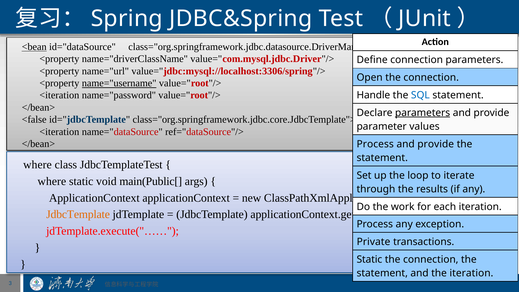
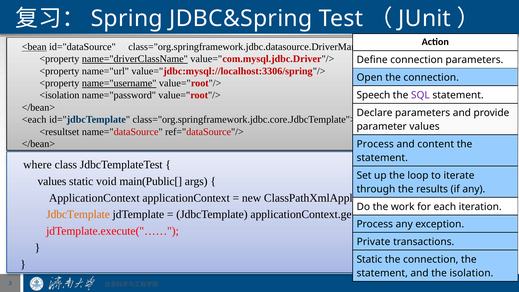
name="driverClassName underline: none -> present
<iteration at (59, 95): <iteration -> <isolation
Handle: Handle -> Speech
SQL colour: blue -> purple
parameters at (423, 113) underline: present -> none
<false: <false -> <each
<iteration at (59, 132): <iteration -> <resultset
provide at (436, 144): provide -> content
where at (52, 181): where -> values
the iteration: iteration -> isolation
